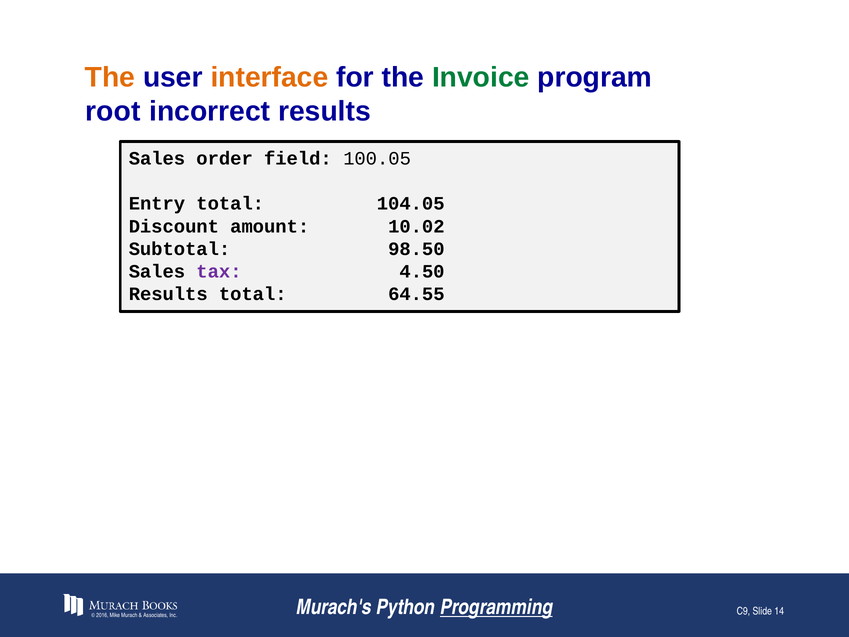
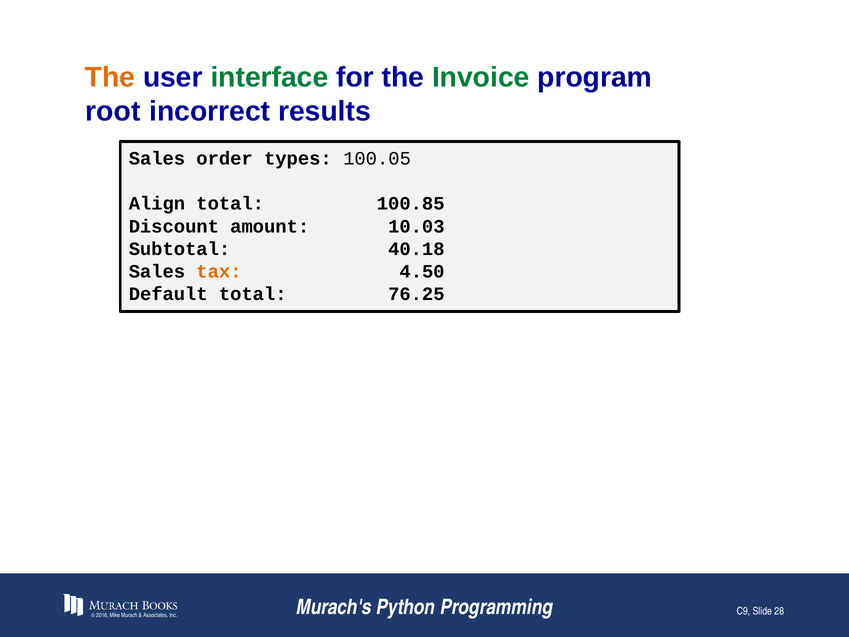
interface colour: orange -> green
field: field -> types
Entry: Entry -> Align
104.05: 104.05 -> 100.85
10.02: 10.02 -> 10.03
98.50: 98.50 -> 40.18
tax colour: purple -> orange
Results at (168, 294): Results -> Default
64.55: 64.55 -> 76.25
Programming underline: present -> none
14: 14 -> 28
